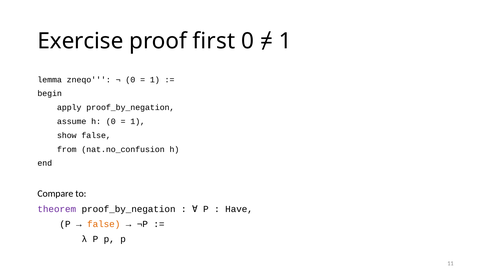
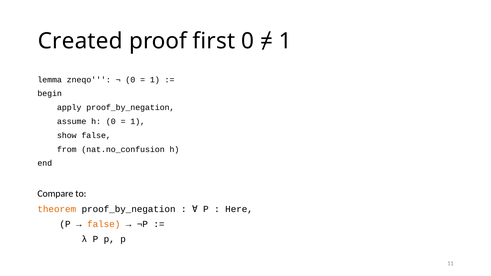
Exercise: Exercise -> Created
theorem colour: purple -> orange
Have: Have -> Here
